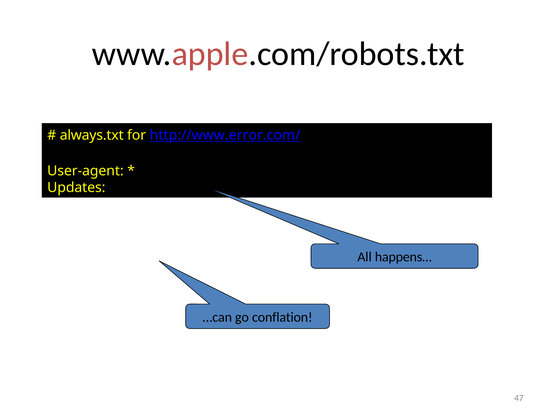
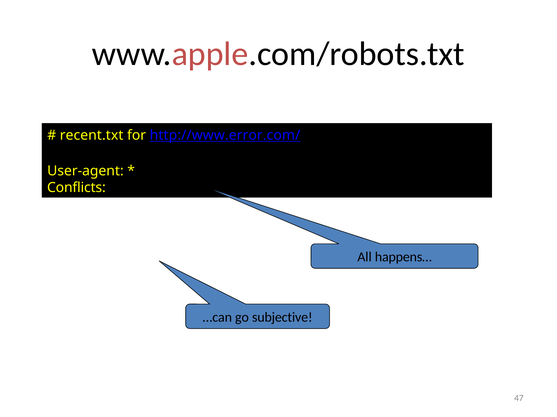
always.txt: always.txt -> recent.txt
Updates: Updates -> Conflicts
conflation: conflation -> subjective
